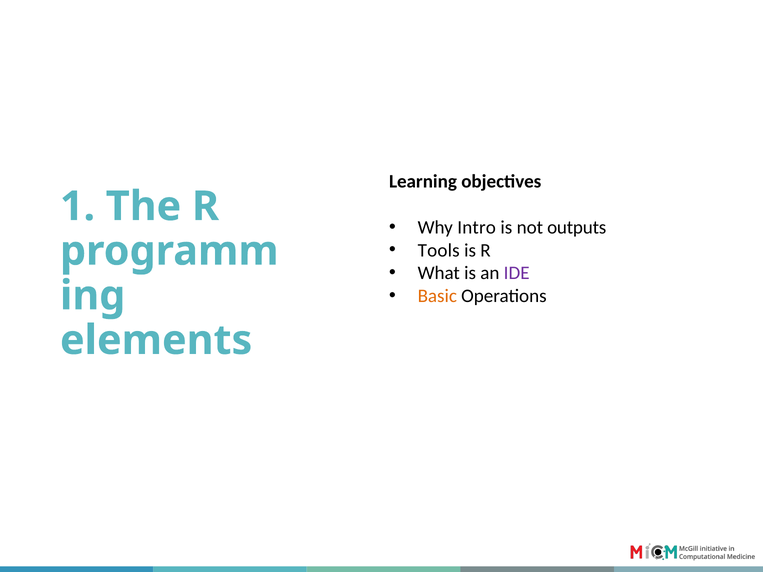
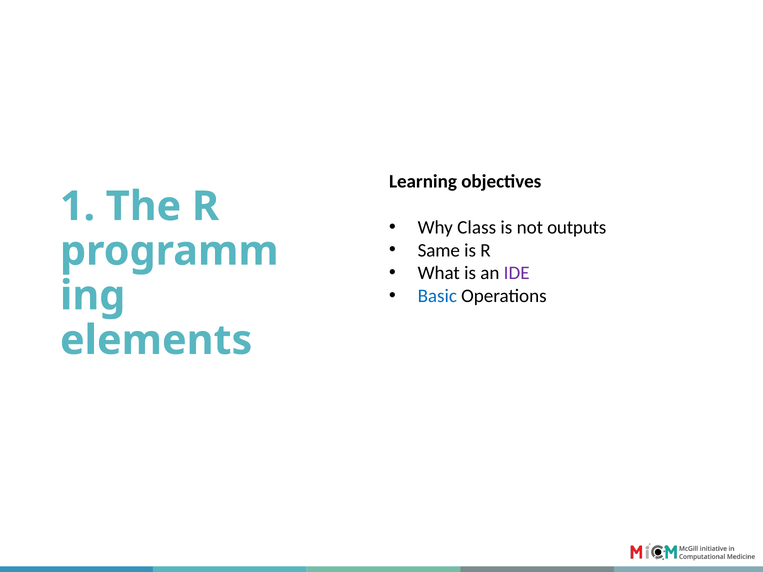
Intro: Intro -> Class
Tools: Tools -> Same
Basic colour: orange -> blue
